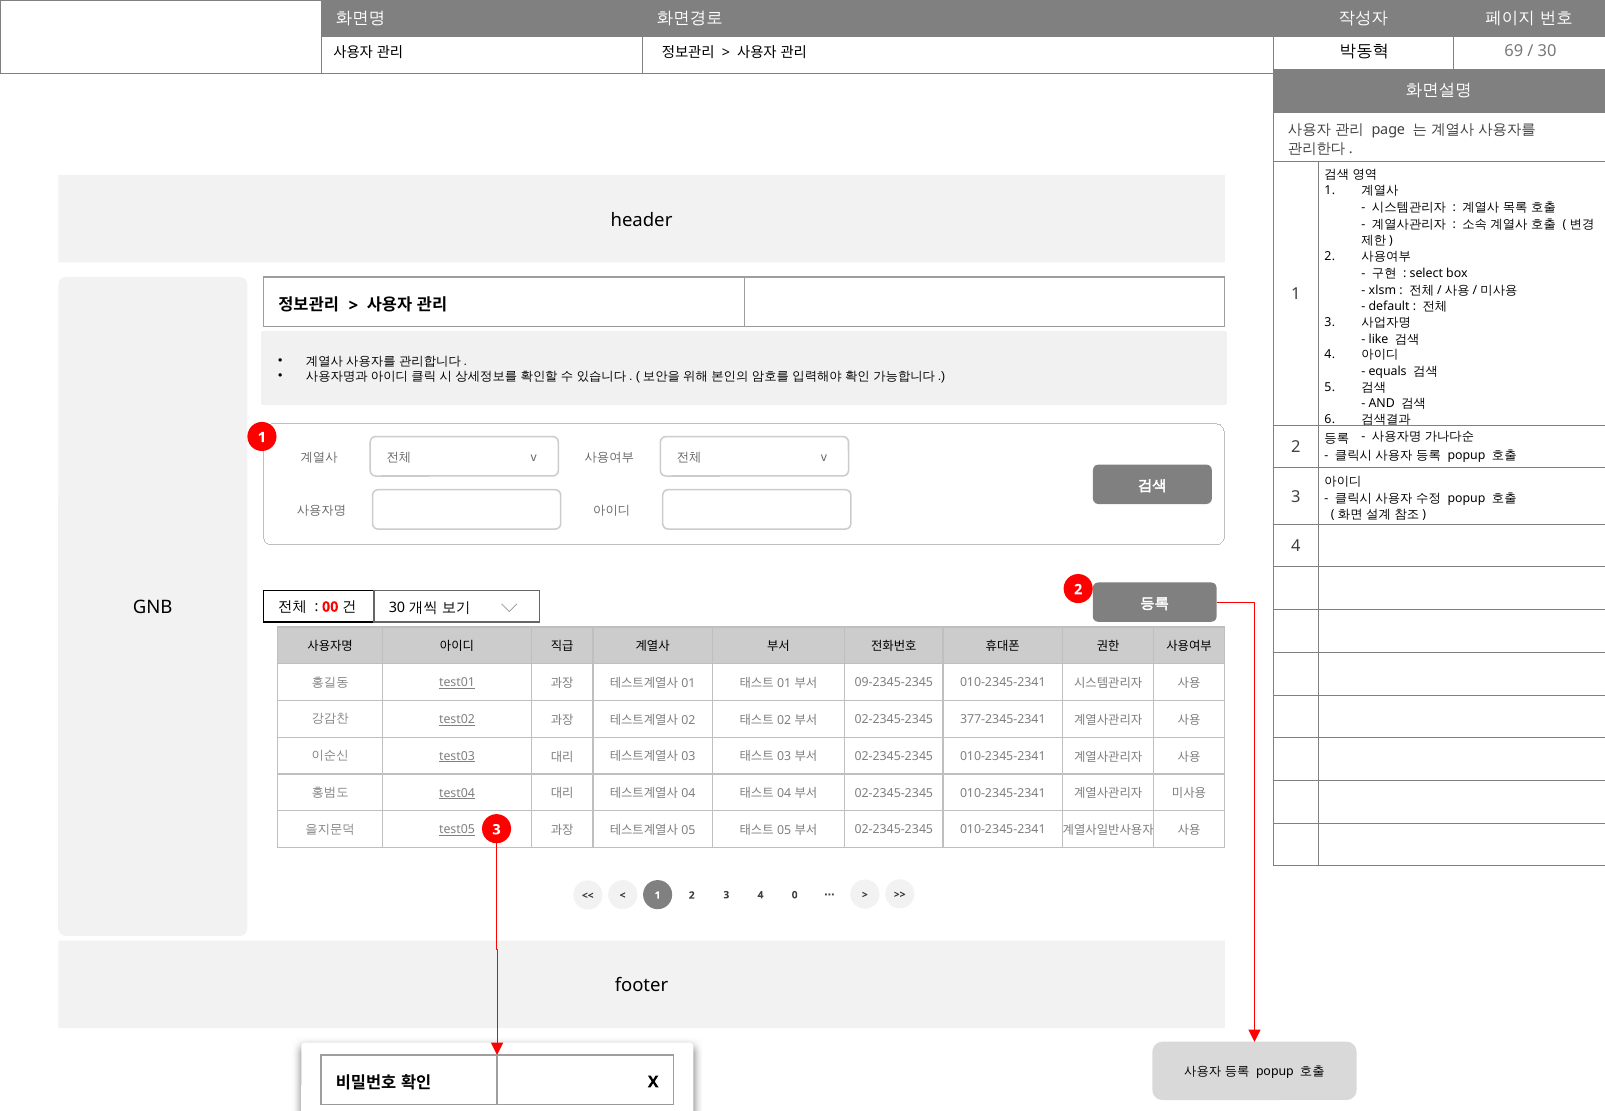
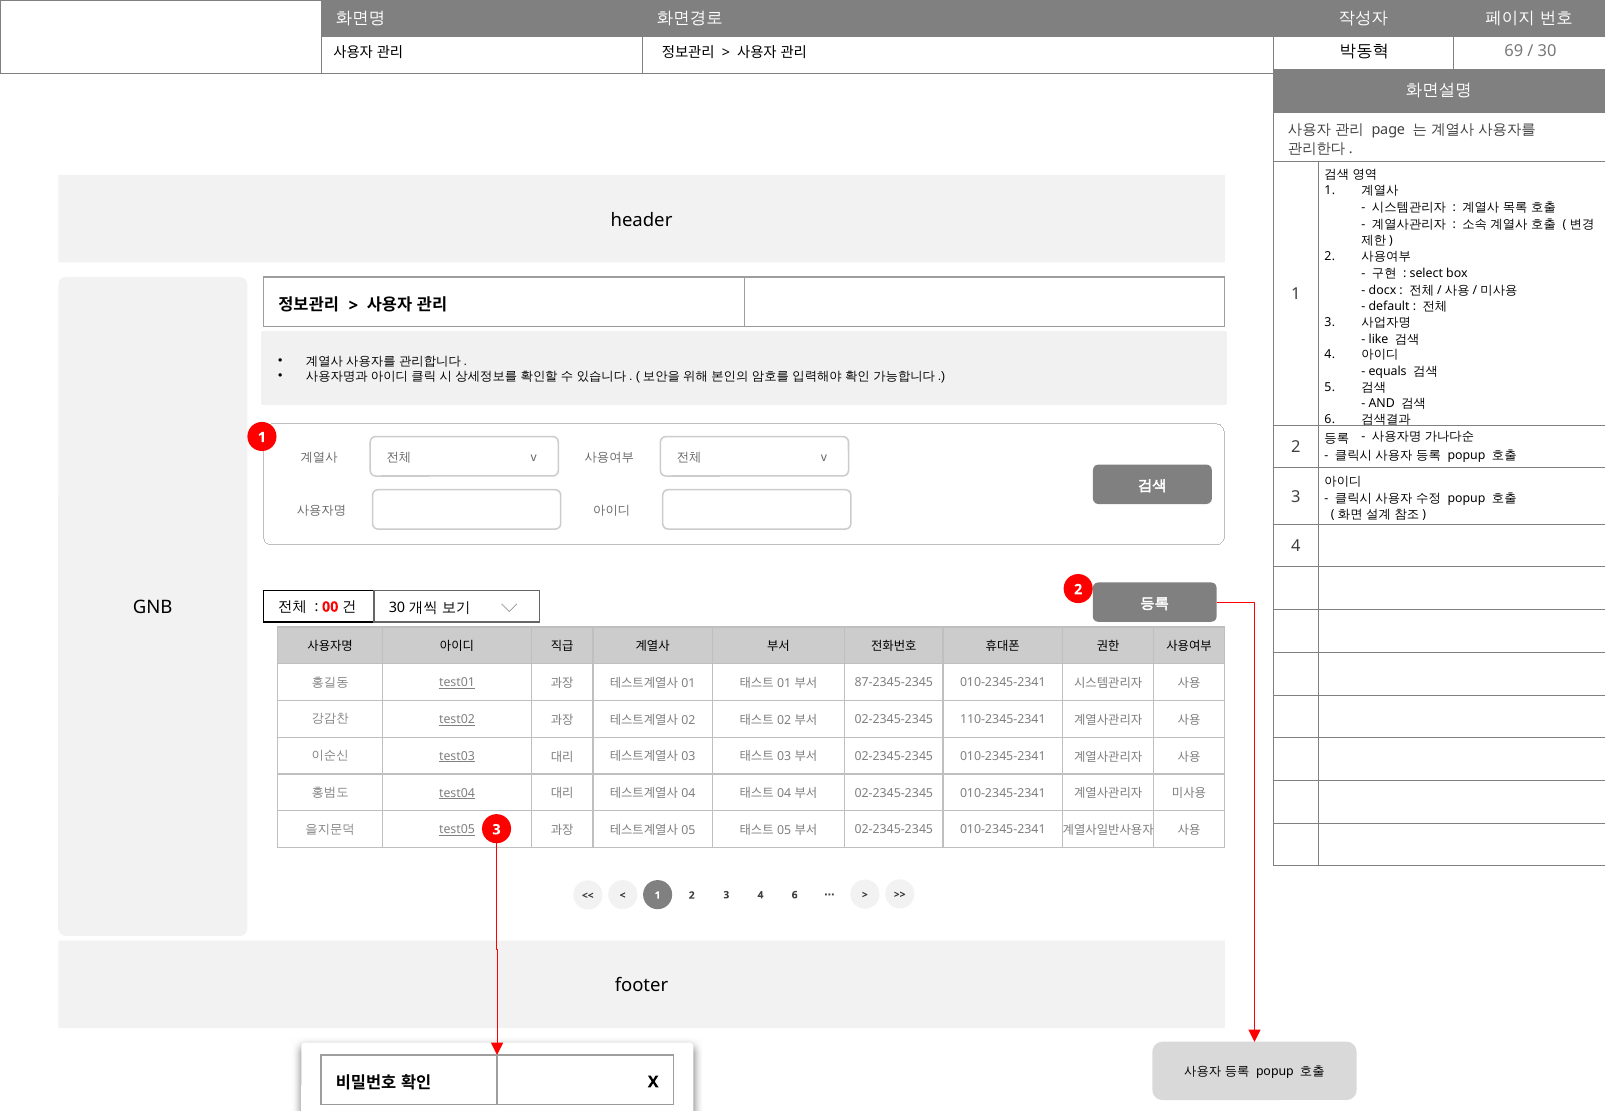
xlsm: xlsm -> docx
09-2345-2345: 09-2345-2345 -> 87-2345-2345
377-2345-2341: 377-2345-2341 -> 110-2345-2341
0 at (795, 895): 0 -> 6
